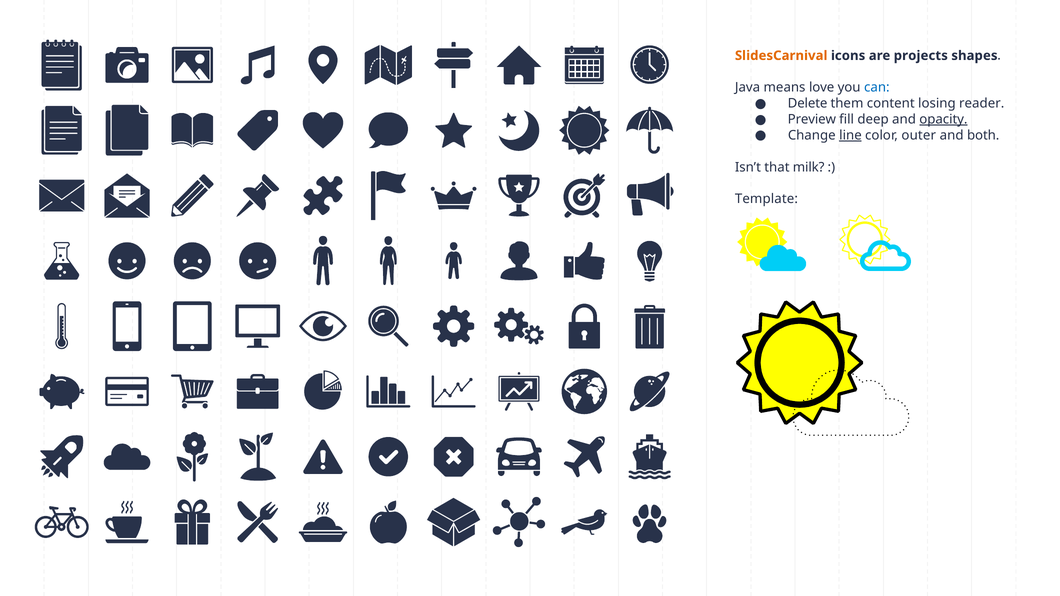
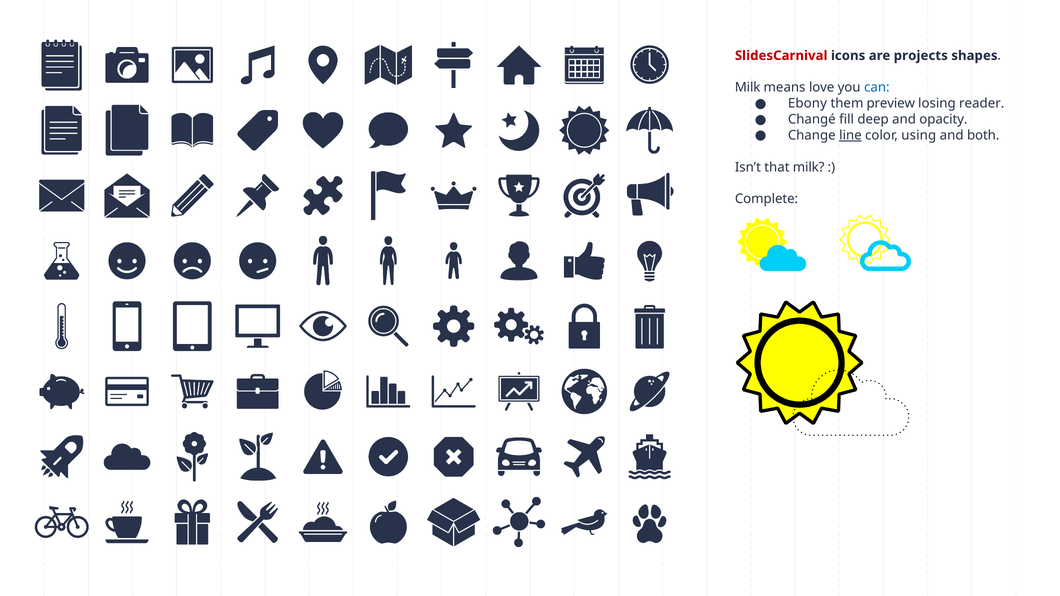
SlidesCarnival colour: orange -> red
Java at (748, 88): Java -> Milk
Delete: Delete -> Ebony
content: content -> preview
Preview: Preview -> Changé
opacity underline: present -> none
outer: outer -> using
Template: Template -> Complete
